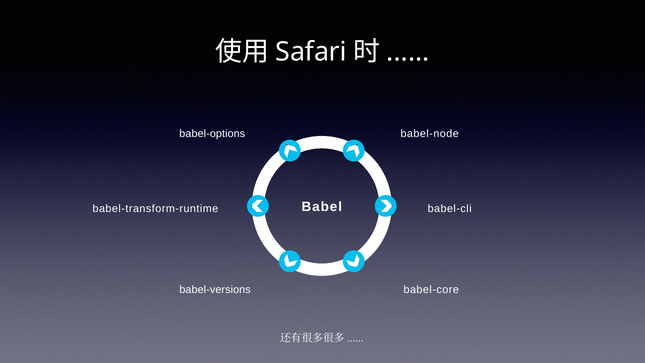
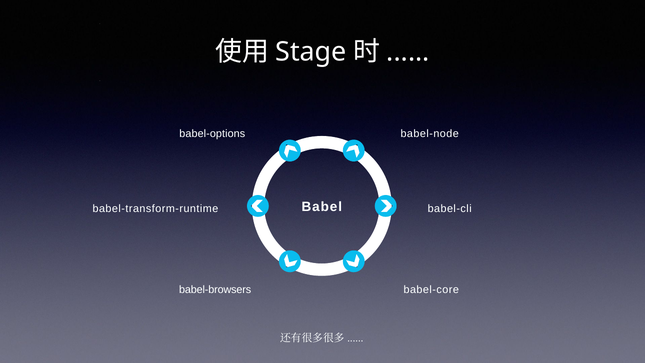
Safari: Safari -> Stage
babel-versions: babel-versions -> babel-browsers
